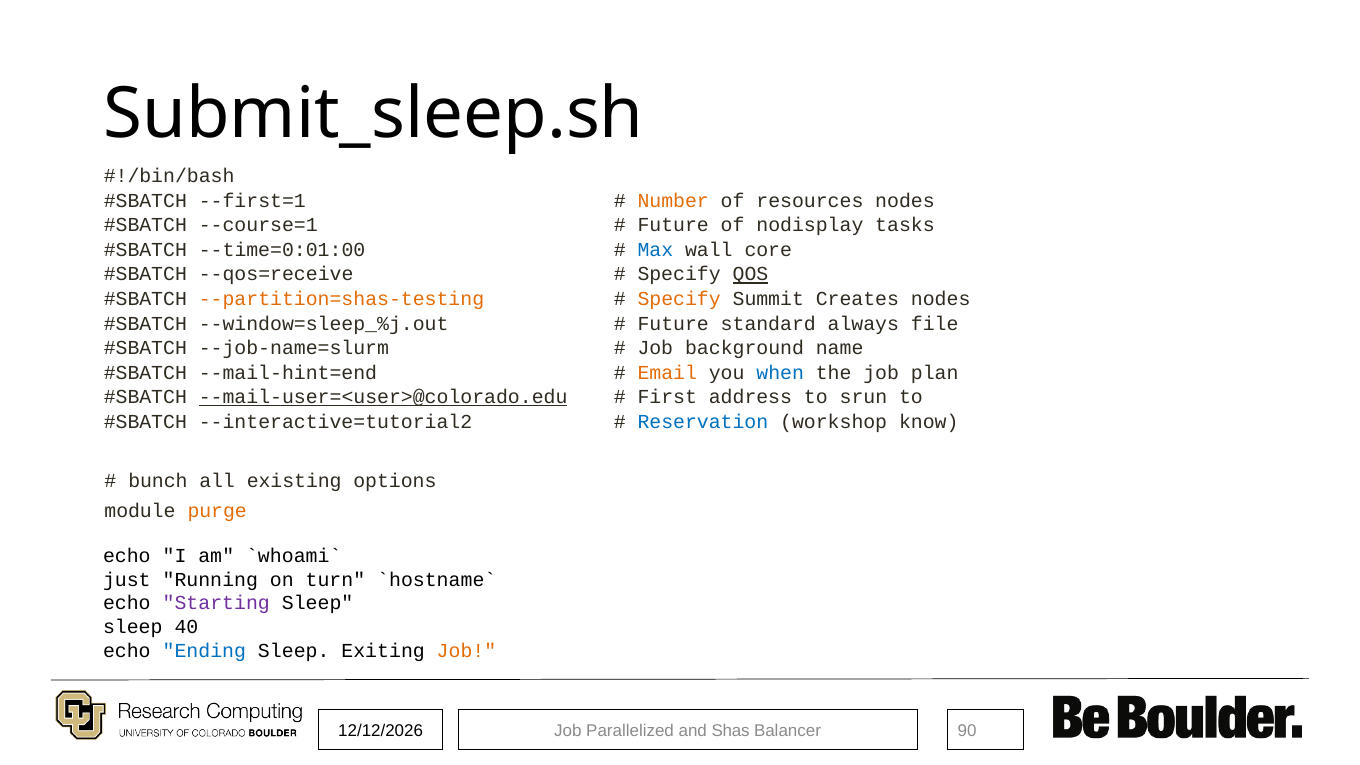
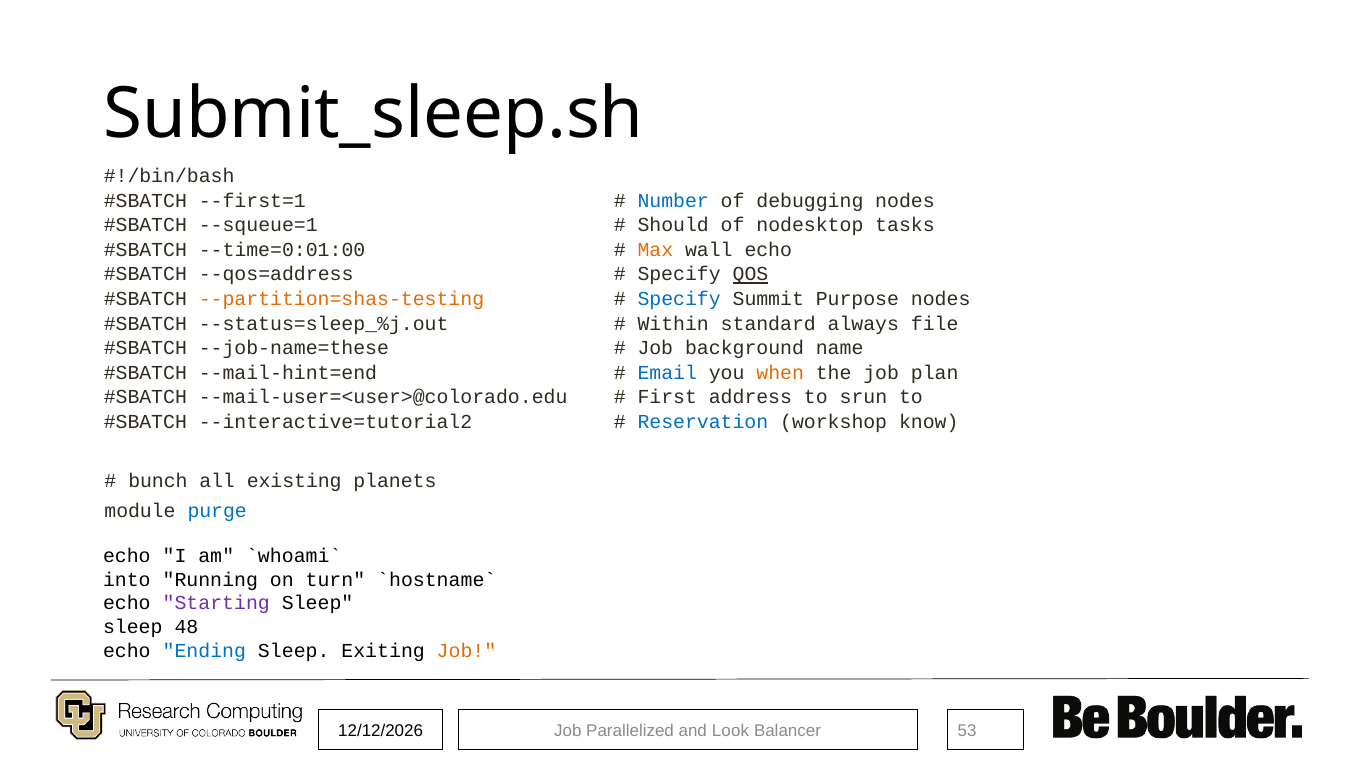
Number colour: orange -> blue
resources: resources -> debugging
--course=1: --course=1 -> --squeue=1
Future at (673, 225): Future -> Should
nodisplay: nodisplay -> nodesktop
Max colour: blue -> orange
wall core: core -> echo
--qos=receive: --qos=receive -> --qos=address
Specify at (679, 299) colour: orange -> blue
Creates: Creates -> Purpose
--window=sleep_%j.out: --window=sleep_%j.out -> --status=sleep_%j.out
Future at (673, 324): Future -> Within
--job-name=slurm: --job-name=slurm -> --job-name=these
Email colour: orange -> blue
when colour: blue -> orange
--mail-user=<user>@colorado.edu underline: present -> none
options: options -> planets
purge colour: orange -> blue
just: just -> into
40: 40 -> 48
Shas: Shas -> Look
90: 90 -> 53
